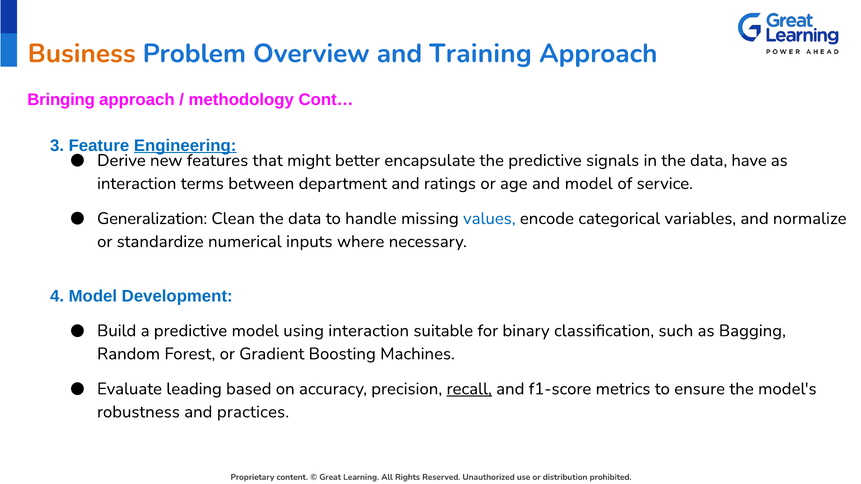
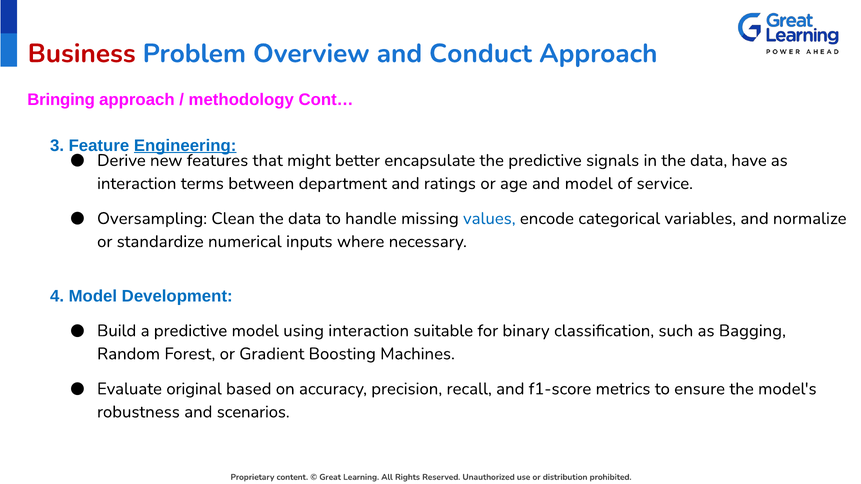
Business colour: orange -> red
Training: Training -> Conduct
Generalization: Generalization -> Oversampling
leading: leading -> original
recall underline: present -> none
practices: practices -> scenarios
